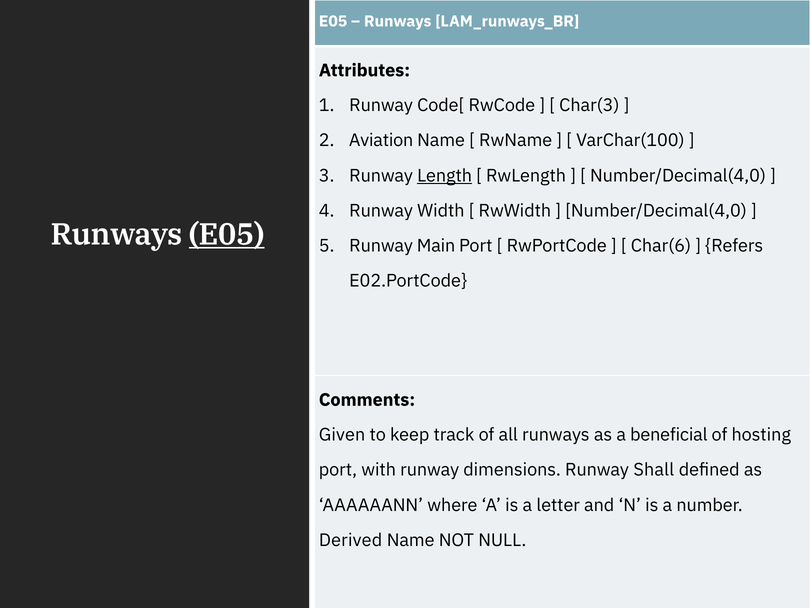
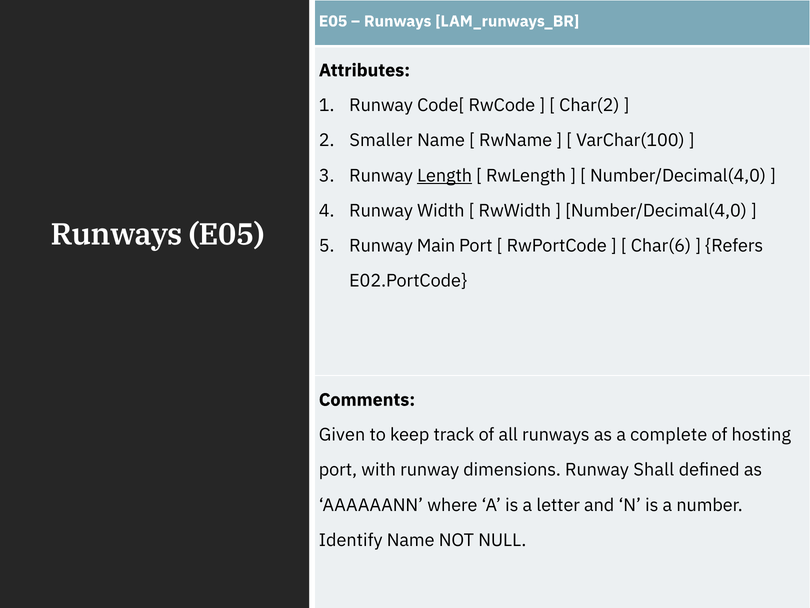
Char(3: Char(3 -> Char(2
Aviation: Aviation -> Smaller
E05 at (227, 234) underline: present -> none
beneficial: beneficial -> complete
Derived: Derived -> Identify
